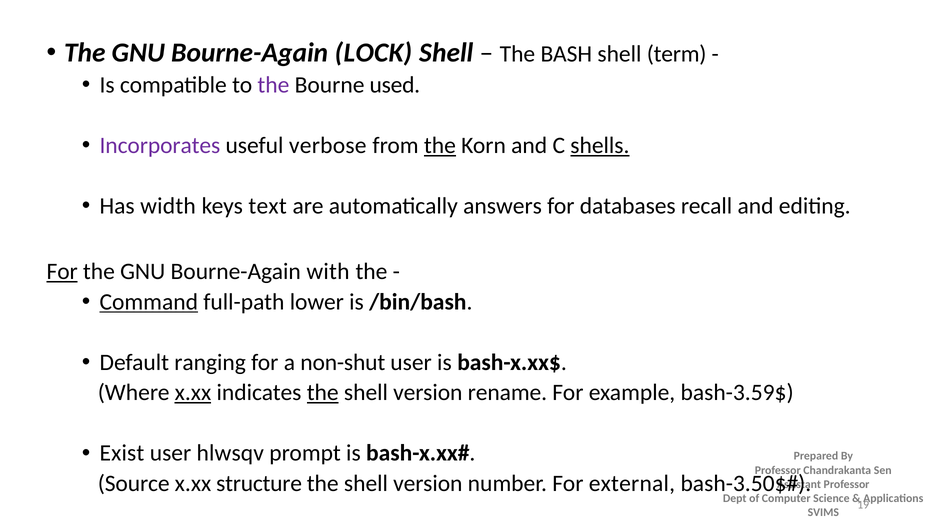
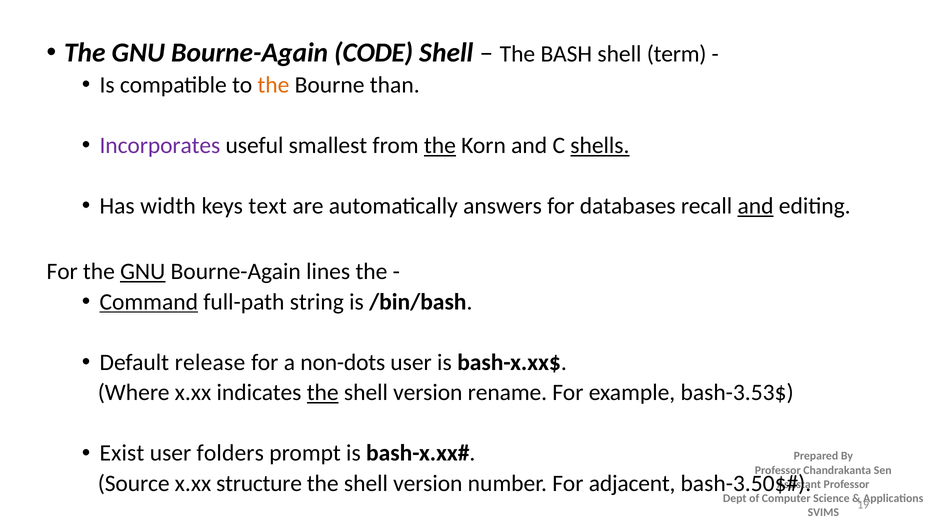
LOCK: LOCK -> CODE
the at (273, 85) colour: purple -> orange
used: used -> than
verbose: verbose -> smallest
and at (756, 206) underline: none -> present
For at (62, 272) underline: present -> none
GNU at (143, 272) underline: none -> present
with: with -> lines
lower: lower -> string
ranging: ranging -> release
non-shut: non-shut -> non-dots
x.xx at (193, 393) underline: present -> none
bash-3.59$: bash-3.59$ -> bash-3.53$
hlwsqv: hlwsqv -> folders
external: external -> adjacent
